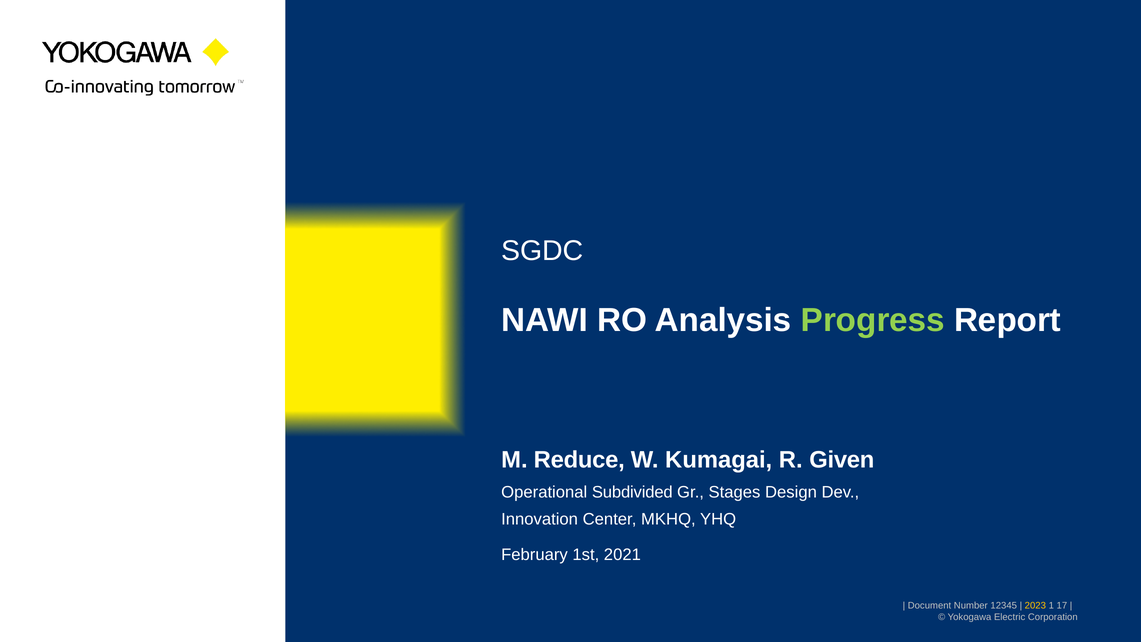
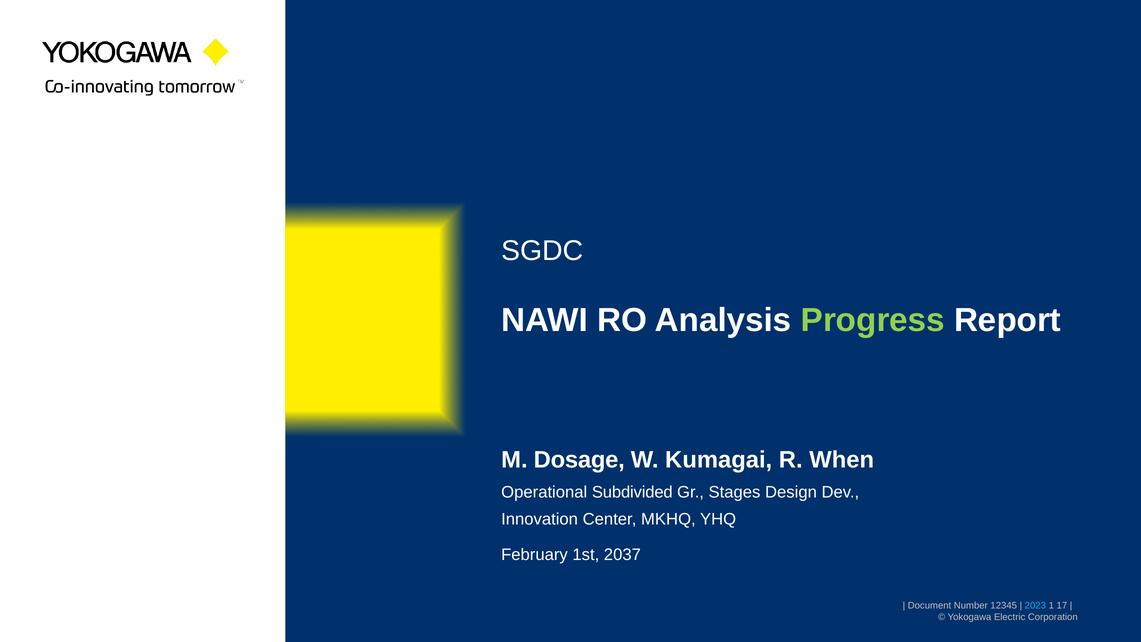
Reduce: Reduce -> Dosage
Given: Given -> When
2021: 2021 -> 2037
2023 colour: yellow -> light blue
